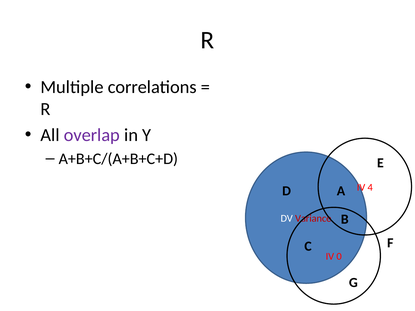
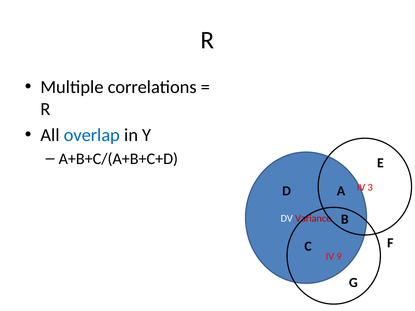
overlap colour: purple -> blue
4: 4 -> 3
0: 0 -> 9
